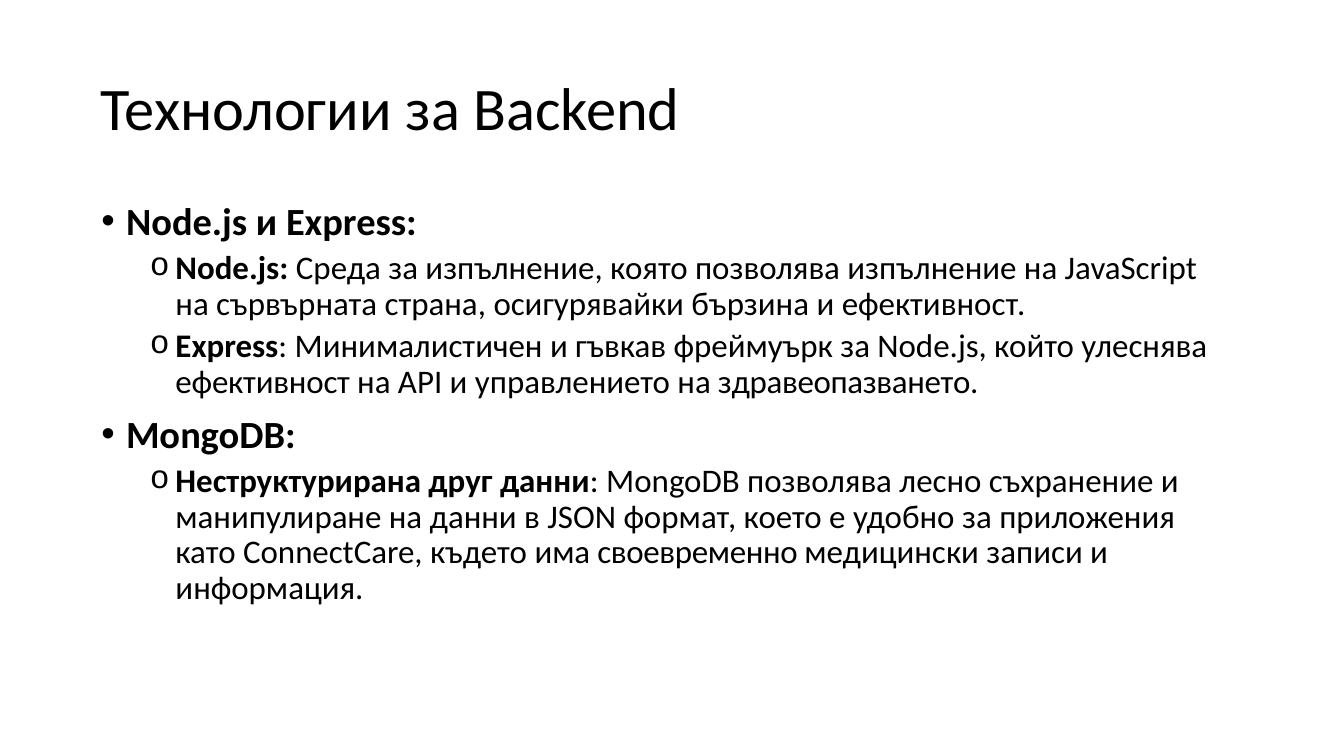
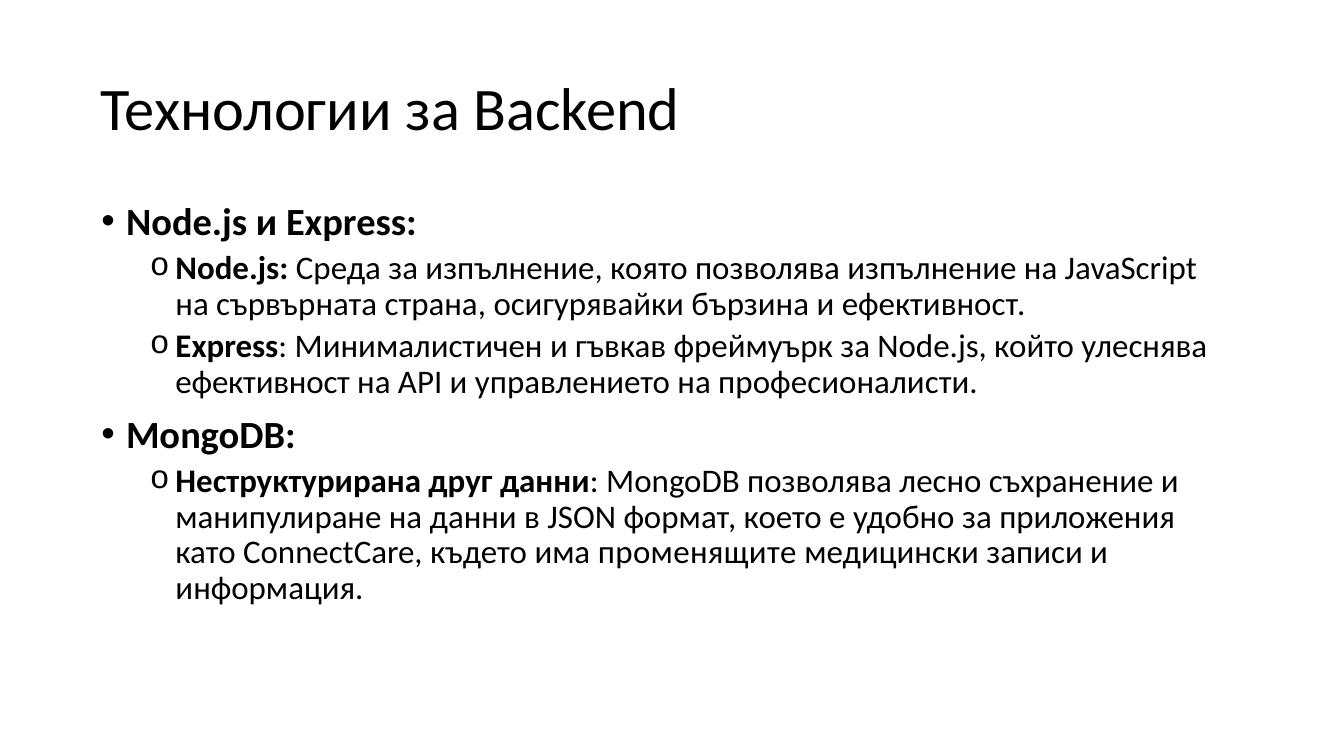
здравеопазването: здравеопазването -> професионалисти
своевременно: своевременно -> променящите
